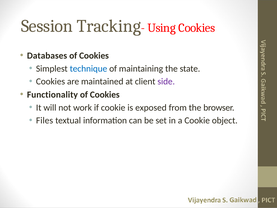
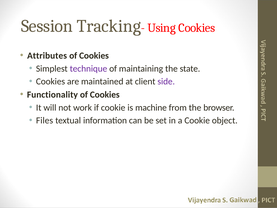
Databases: Databases -> Attributes
technique colour: blue -> purple
exposed: exposed -> machine
